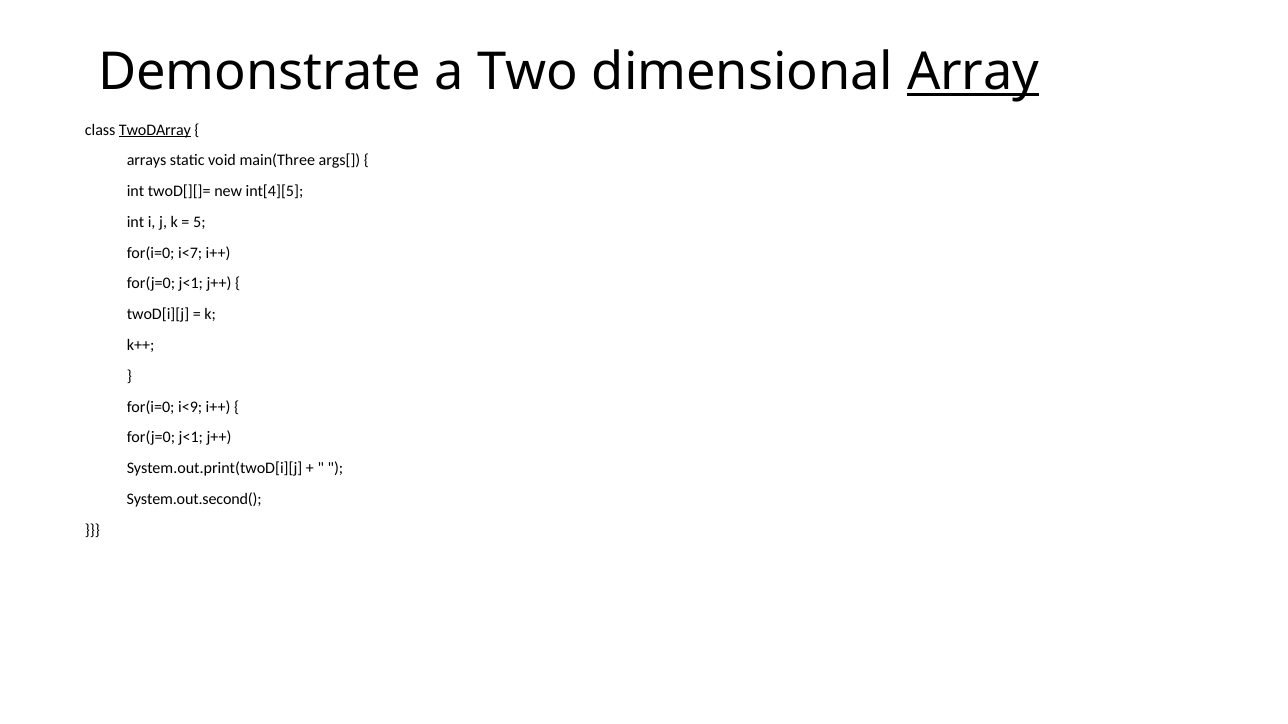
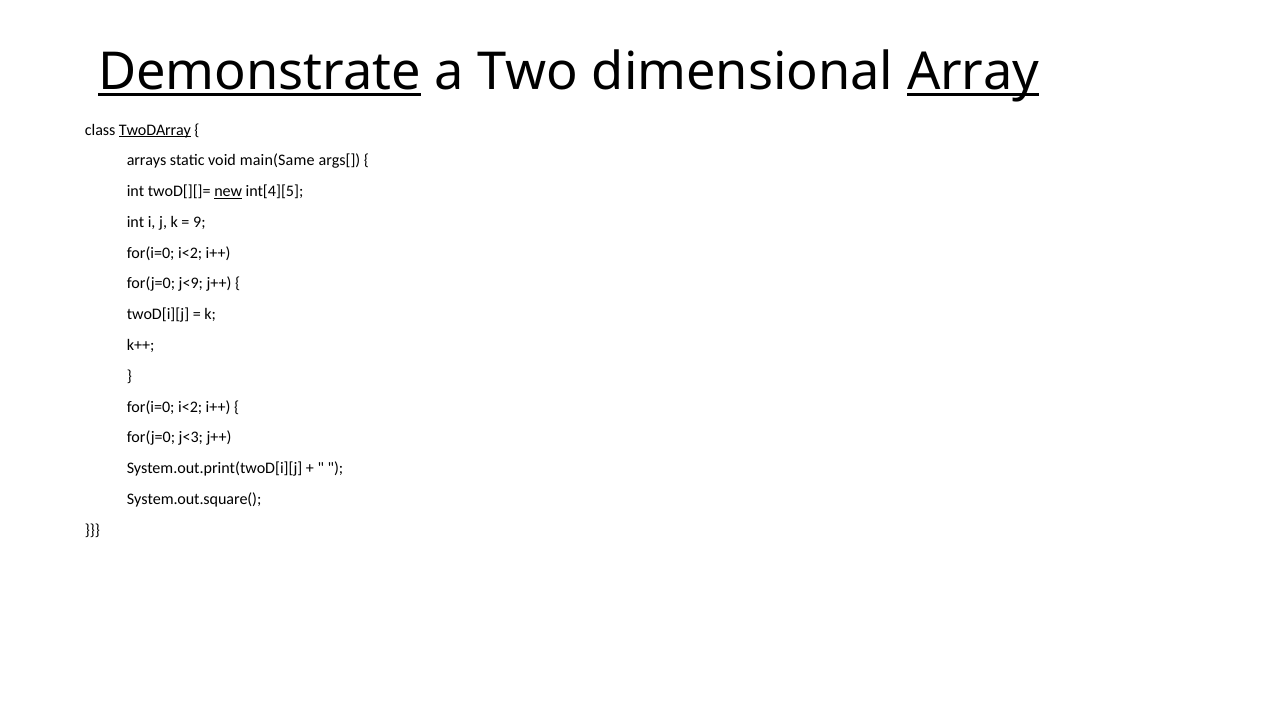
Demonstrate underline: none -> present
main(Three: main(Three -> main(Same
new underline: none -> present
5: 5 -> 9
i<7 at (190, 253): i<7 -> i<2
j<1 at (191, 284): j<1 -> j<9
i<9 at (190, 407): i<9 -> i<2
j<1 at (191, 438): j<1 -> j<3
System.out.second(: System.out.second( -> System.out.square(
